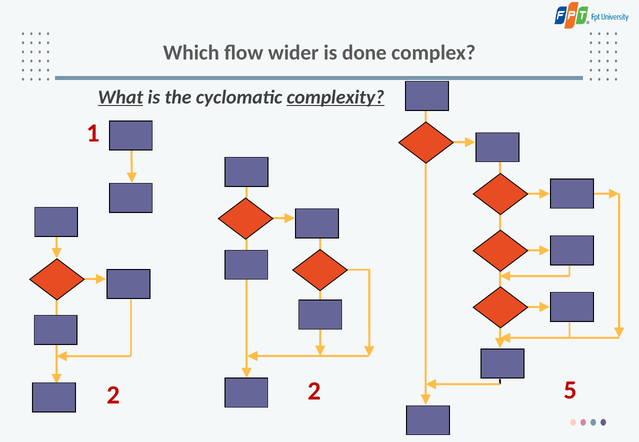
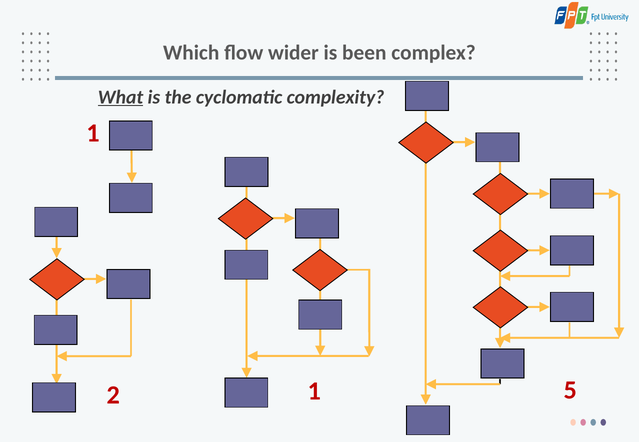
done: done -> been
complexity underline: present -> none
2 2: 2 -> 1
